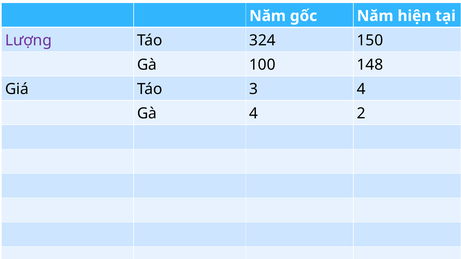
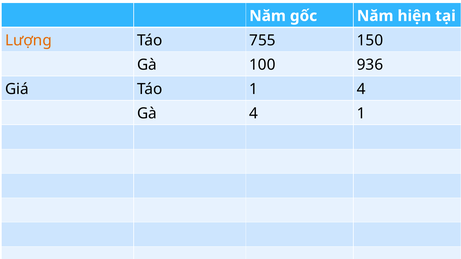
Lượng colour: purple -> orange
324: 324 -> 755
148: 148 -> 936
3 at (254, 89): 3 -> 1
4 2: 2 -> 1
